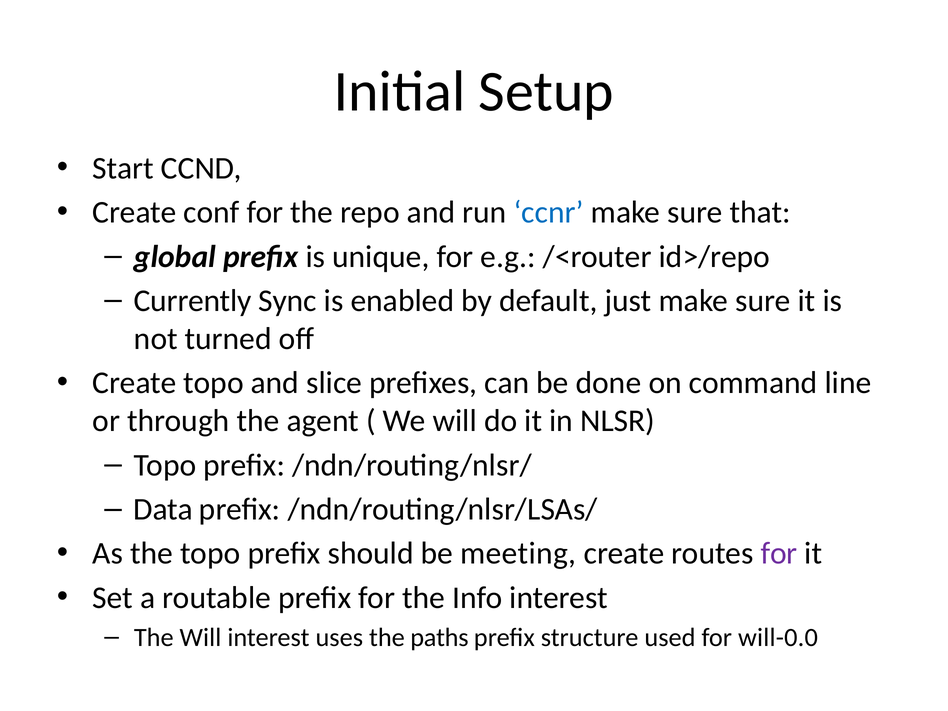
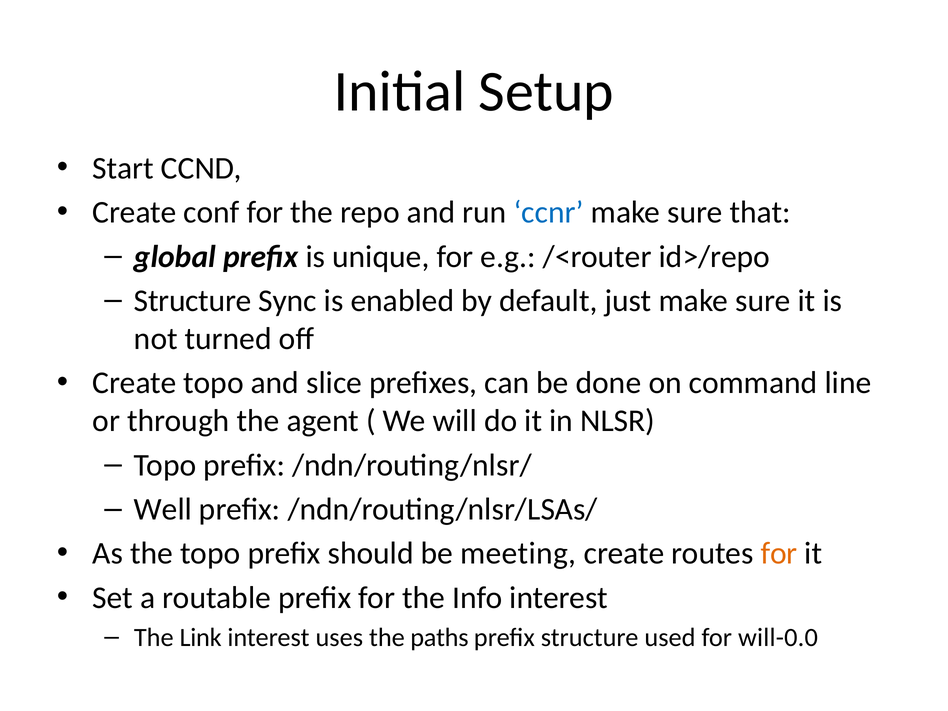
Currently at (193, 301): Currently -> Structure
Data: Data -> Well
for at (779, 554) colour: purple -> orange
The Will: Will -> Link
